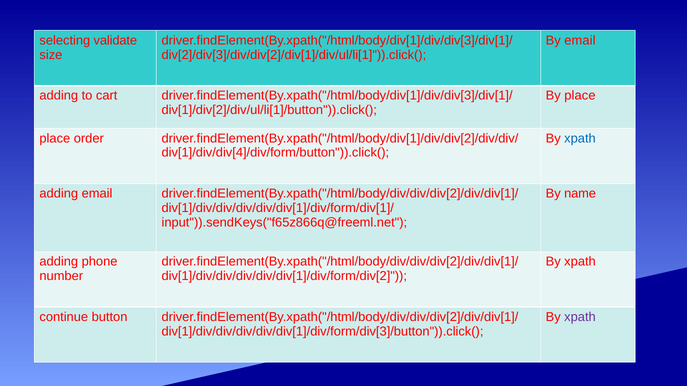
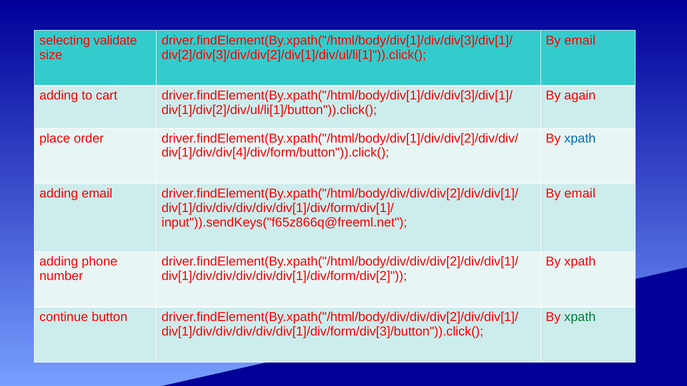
By place: place -> again
name at (580, 194): name -> email
xpath at (580, 317) colour: purple -> green
